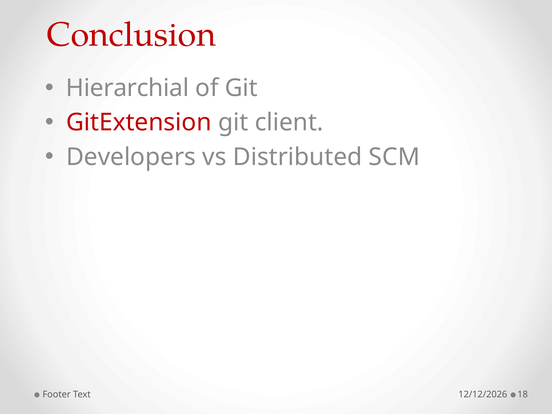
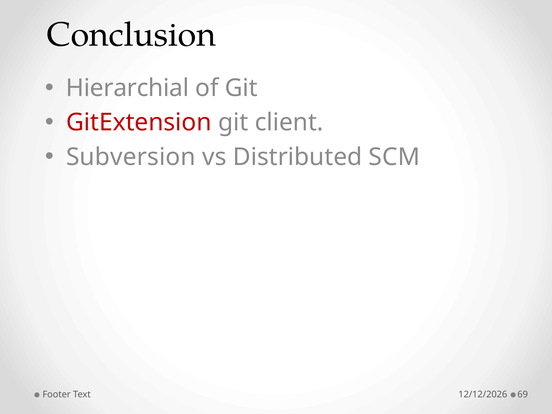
Conclusion colour: red -> black
Developers: Developers -> Subversion
18: 18 -> 69
